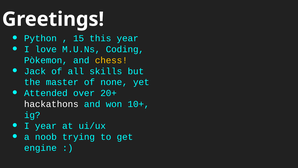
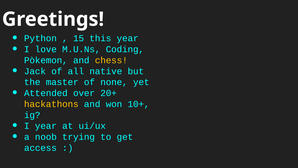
skills: skills -> native
hackathons colour: white -> yellow
engine: engine -> access
